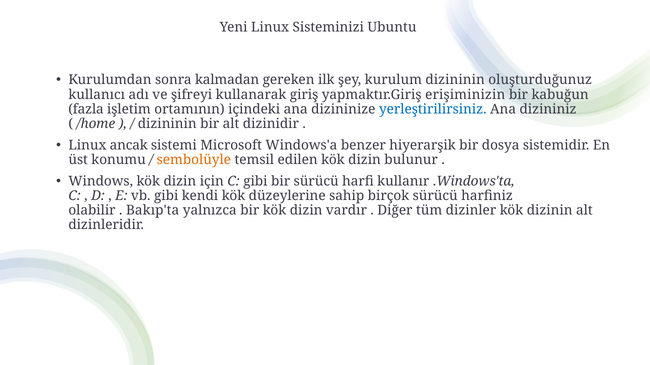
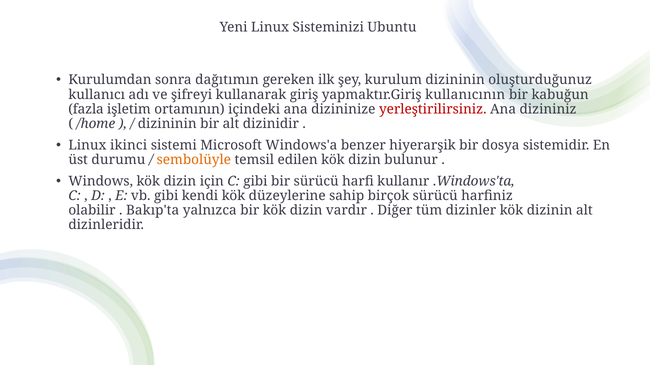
kalmadan: kalmadan -> dağıtımın
erişiminizin: erişiminizin -> kullanıcının
yerleştirilirsiniz colour: blue -> red
ancak: ancak -> ikinci
konumu: konumu -> durumu
